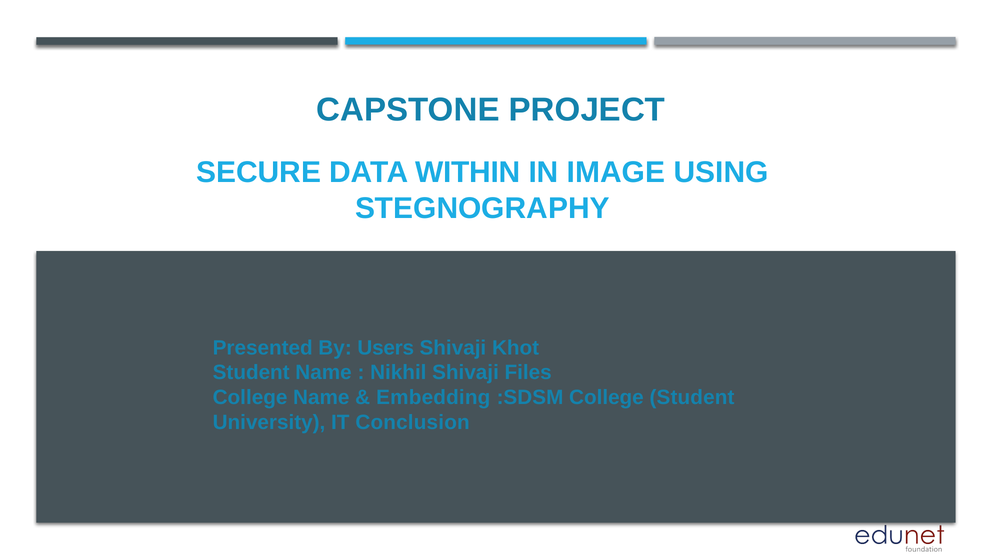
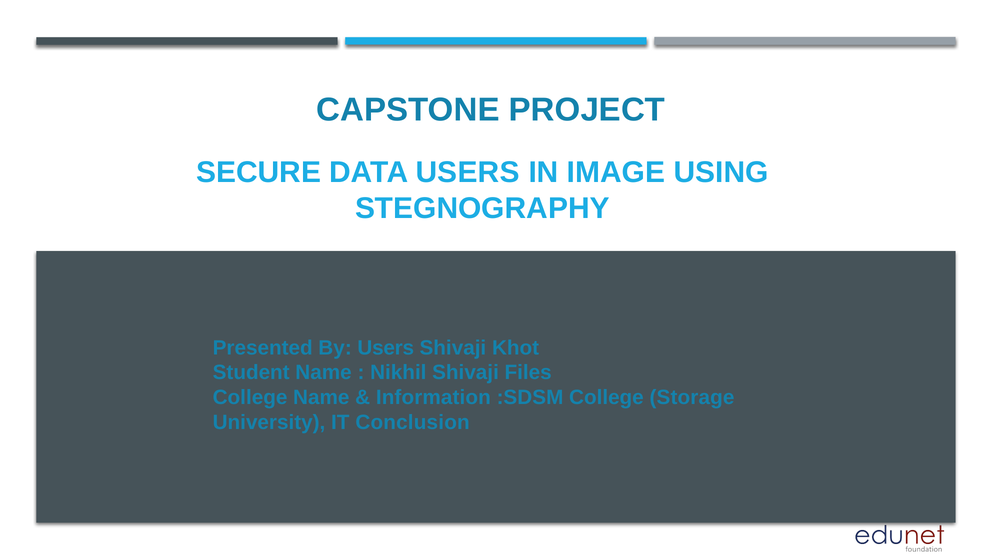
DATA WITHIN: WITHIN -> USERS
Embedding: Embedding -> Information
College Student: Student -> Storage
